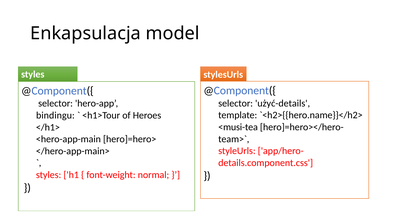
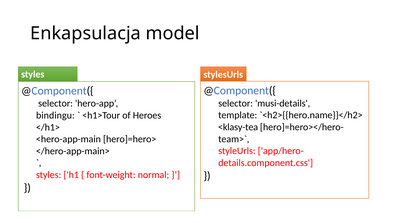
użyć-details: użyć-details -> musi-details
<musi-tea: <musi-tea -> <klasy-tea
